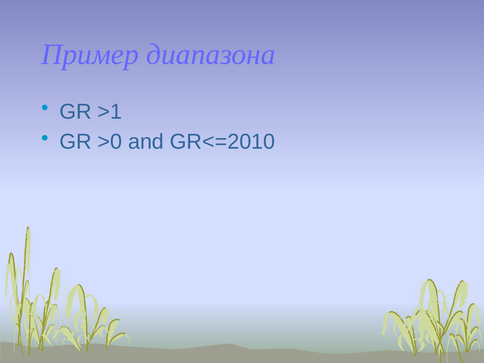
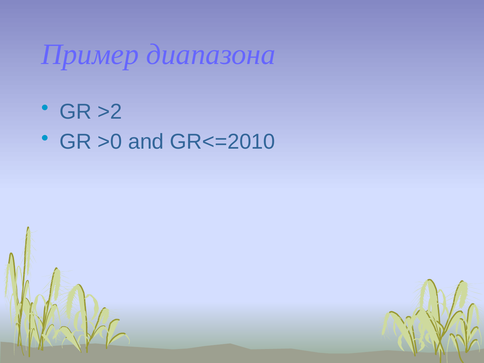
>1: >1 -> >2
